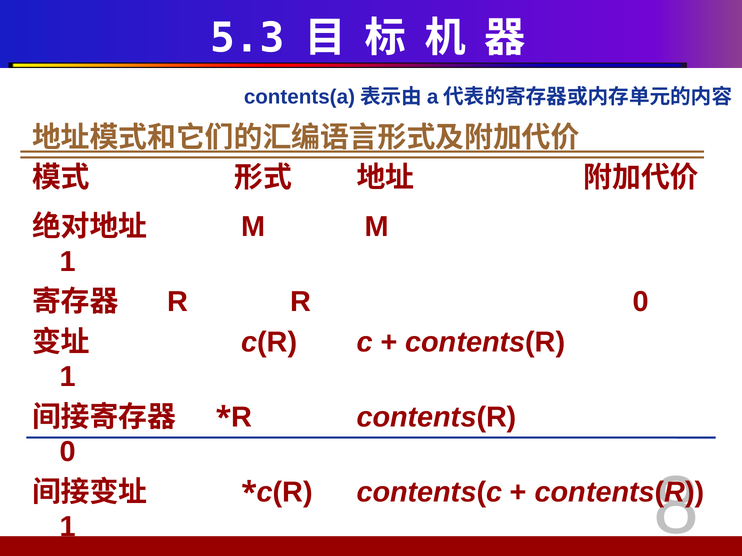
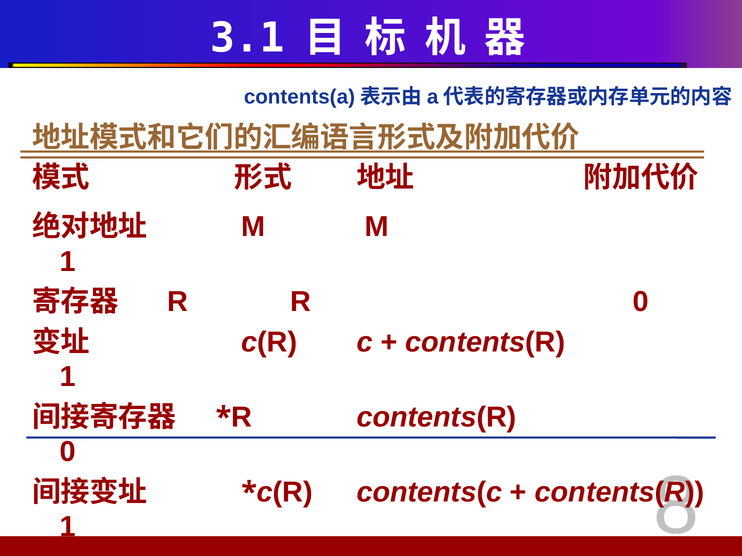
5.3: 5.3 -> 3.1
